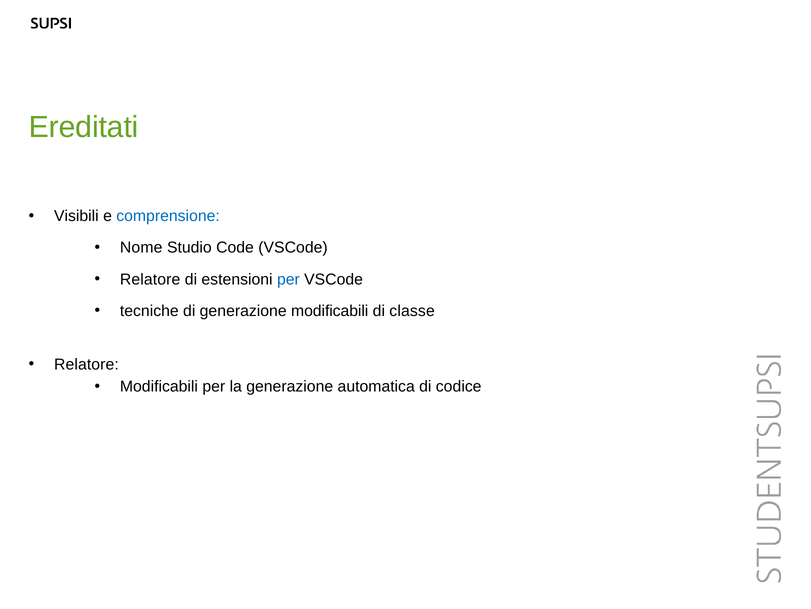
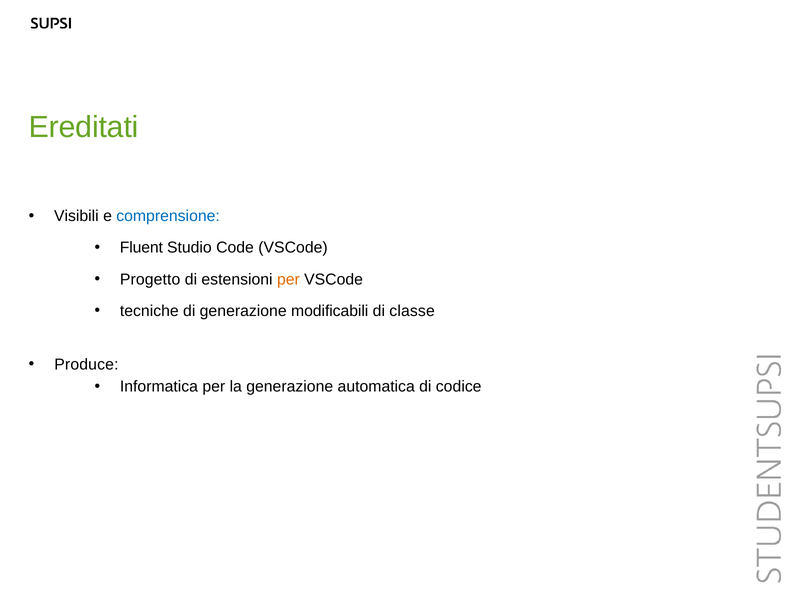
Nome: Nome -> Fluent
Relatore at (150, 279): Relatore -> Progetto
per at (288, 279) colour: blue -> orange
Relatore at (86, 364): Relatore -> Produce
Modificabili at (159, 386): Modificabili -> Informatica
